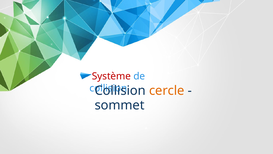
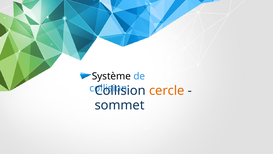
Système colour: red -> black
